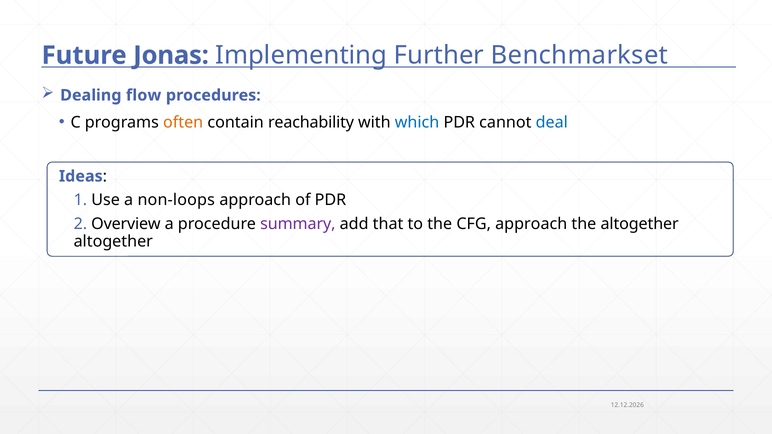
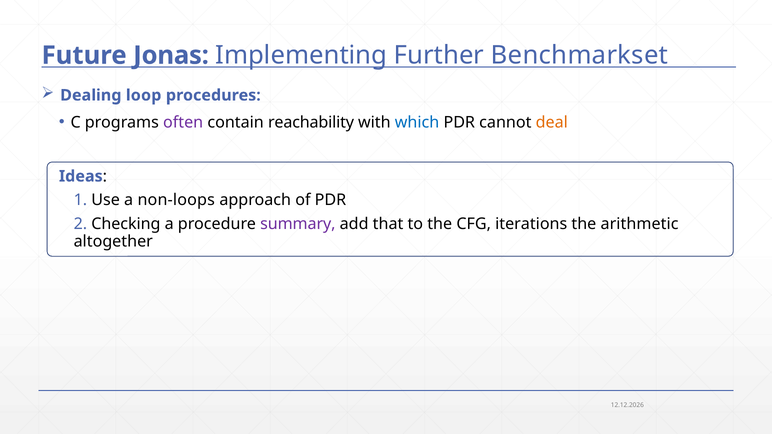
flow: flow -> loop
often colour: orange -> purple
deal colour: blue -> orange
Overview: Overview -> Checking
CFG approach: approach -> iterations
the altogether: altogether -> arithmetic
